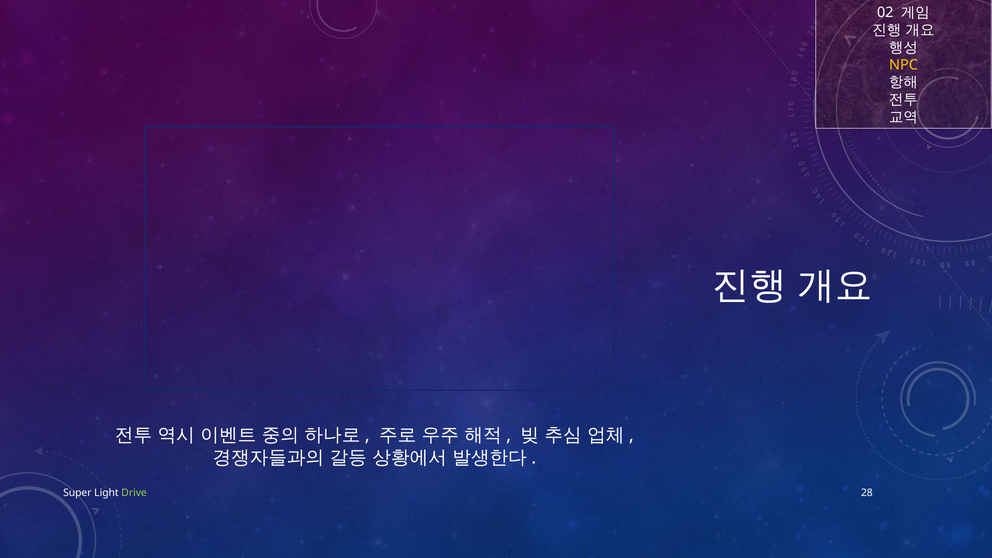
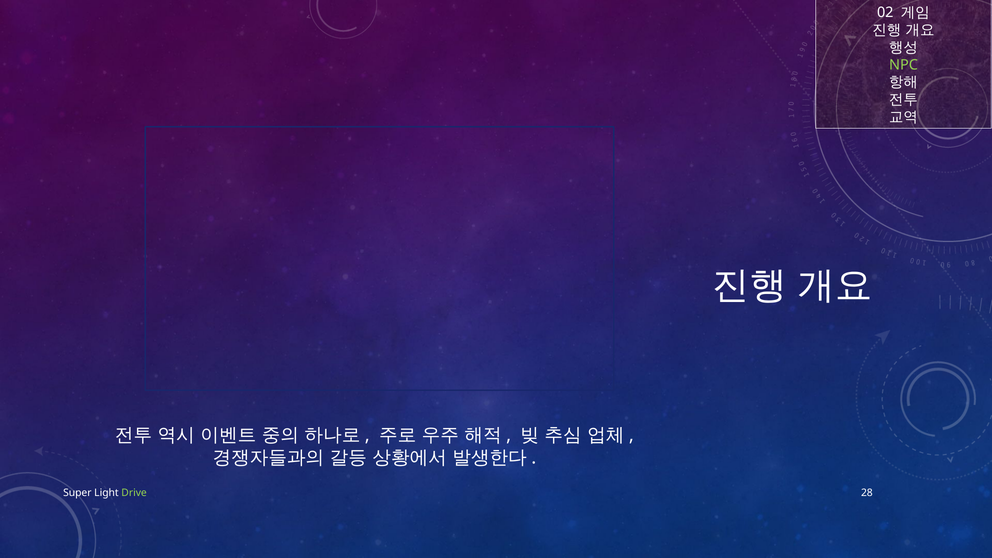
NPC colour: yellow -> light green
